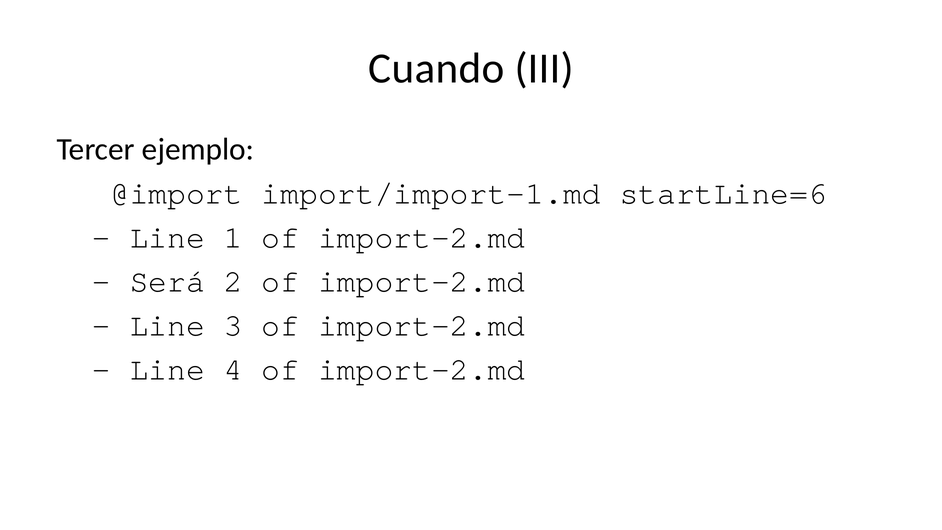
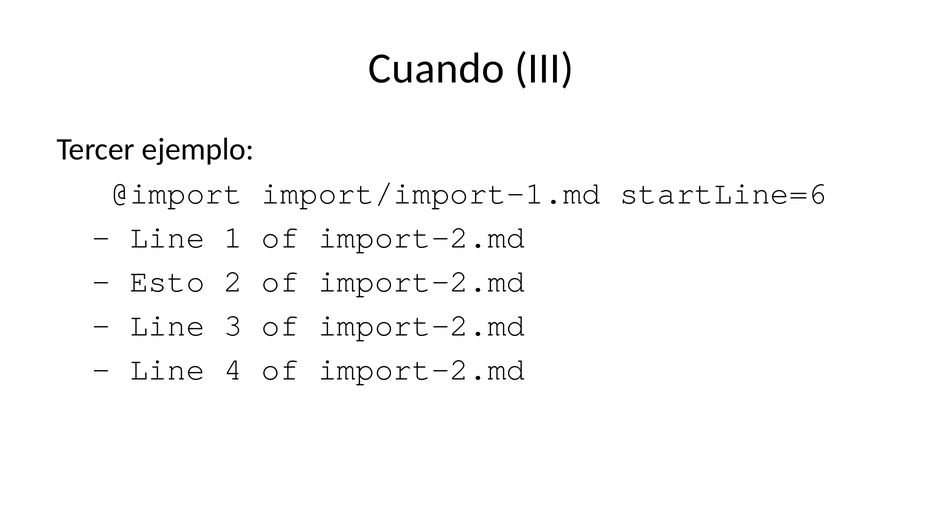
Será: Será -> Esto
